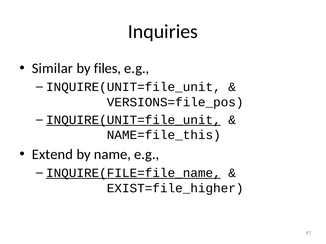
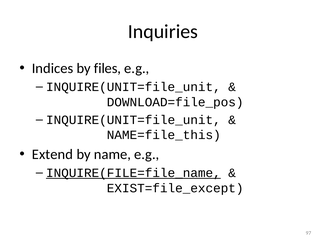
Similar: Similar -> Indices
VERSIONS=file_pos: VERSIONS=file_pos -> DOWNLOAD=file_pos
INQUIRE(UNIT=file_unit at (133, 120) underline: present -> none
EXIST=file_higher: EXIST=file_higher -> EXIST=file_except
